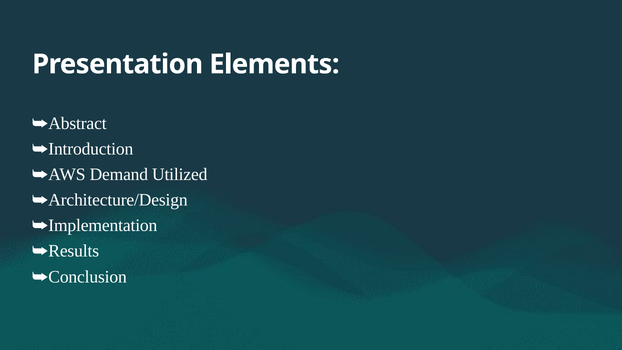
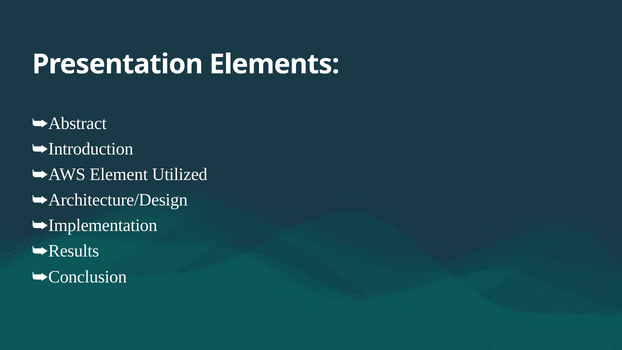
Demand: Demand -> Element
